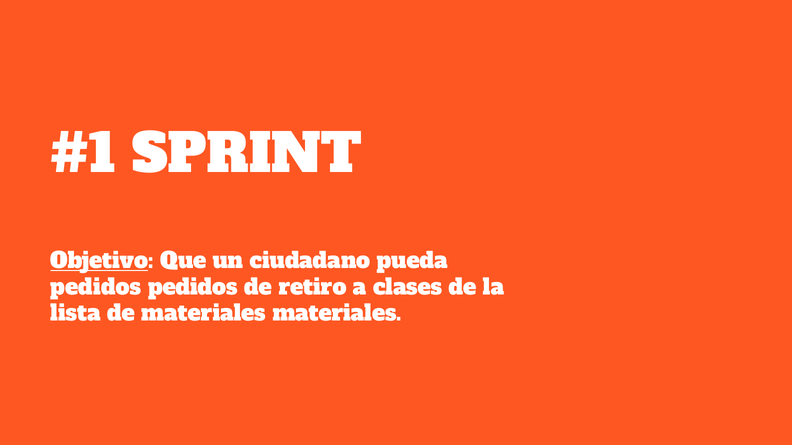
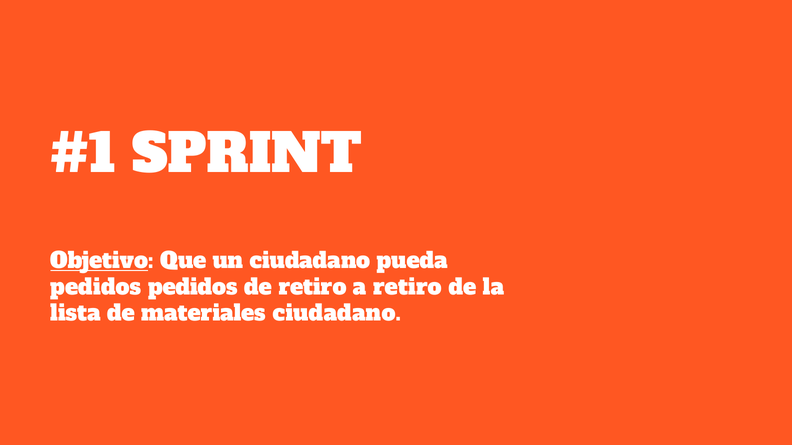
a clases: clases -> retiro
materiales materiales: materiales -> ciudadano
